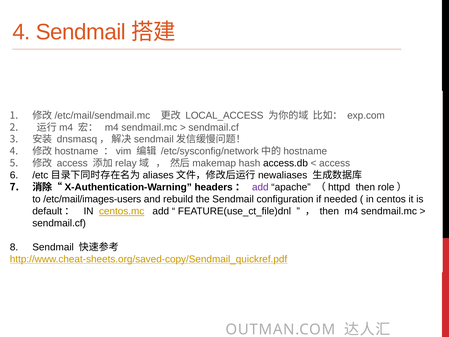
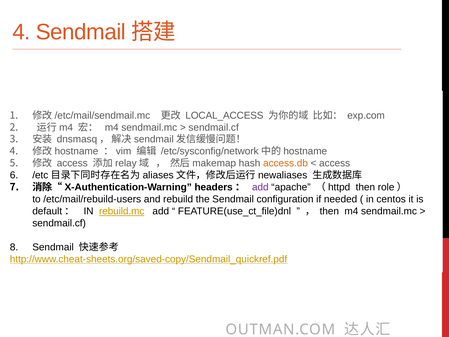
access.db colour: black -> orange
/etc/mail/images-users: /etc/mail/images-users -> /etc/mail/rebuild-users
centos.mc: centos.mc -> rebuild.mc
